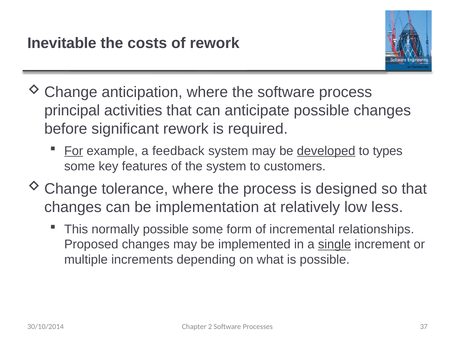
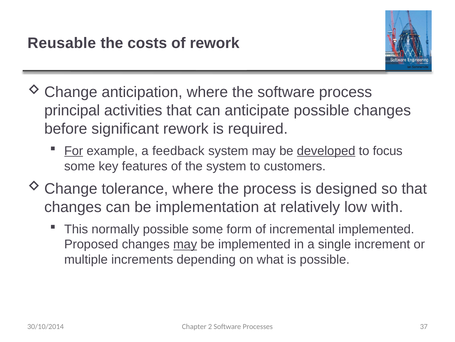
Inevitable: Inevitable -> Reusable
types: types -> focus
less: less -> with
incremental relationships: relationships -> implemented
may at (185, 244) underline: none -> present
single underline: present -> none
